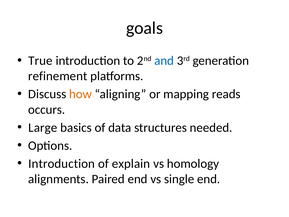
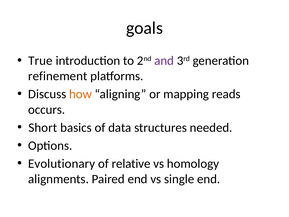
and colour: blue -> purple
Large: Large -> Short
Introduction at (62, 163): Introduction -> Evolutionary
explain: explain -> relative
